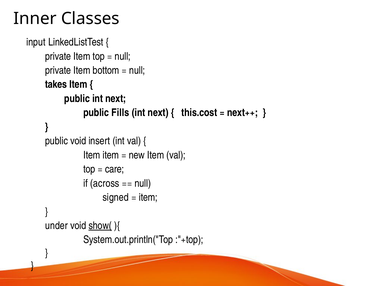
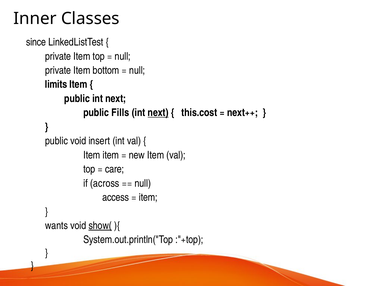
input: input -> since
takes: takes -> limits
next at (158, 113) underline: none -> present
signed: signed -> access
under: under -> wants
